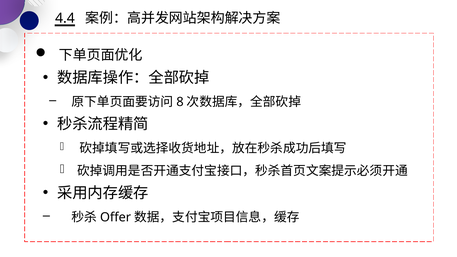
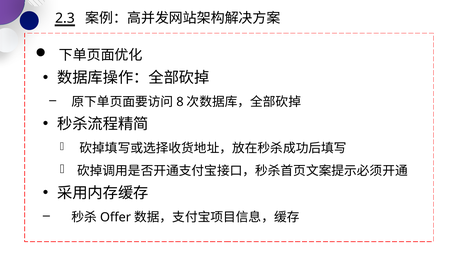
4.4: 4.4 -> 2.3
